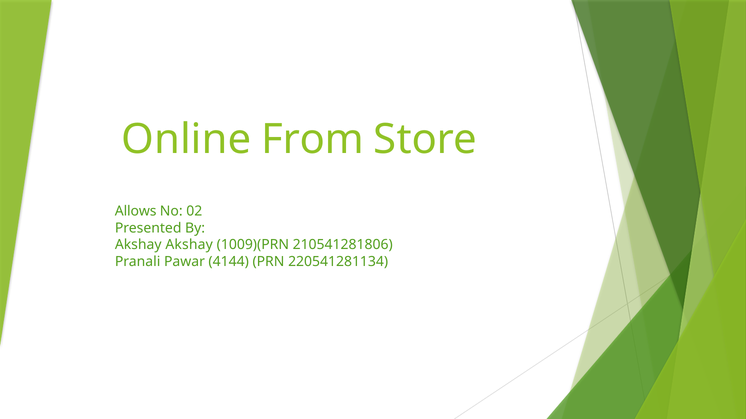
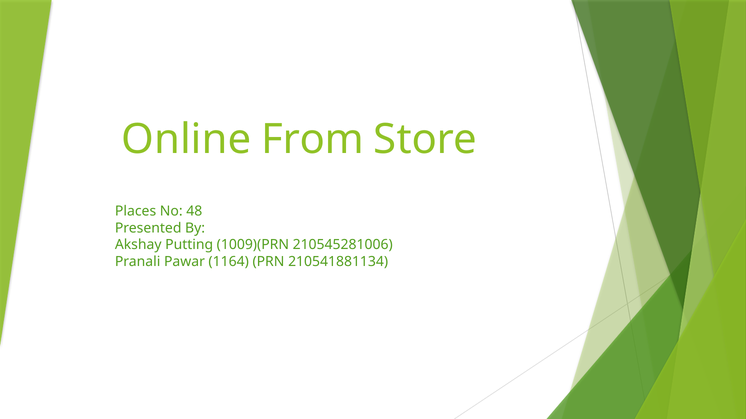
Allows: Allows -> Places
02: 02 -> 48
Akshay Akshay: Akshay -> Putting
210541281806: 210541281806 -> 210545281006
4144: 4144 -> 1164
220541281134: 220541281134 -> 210541881134
